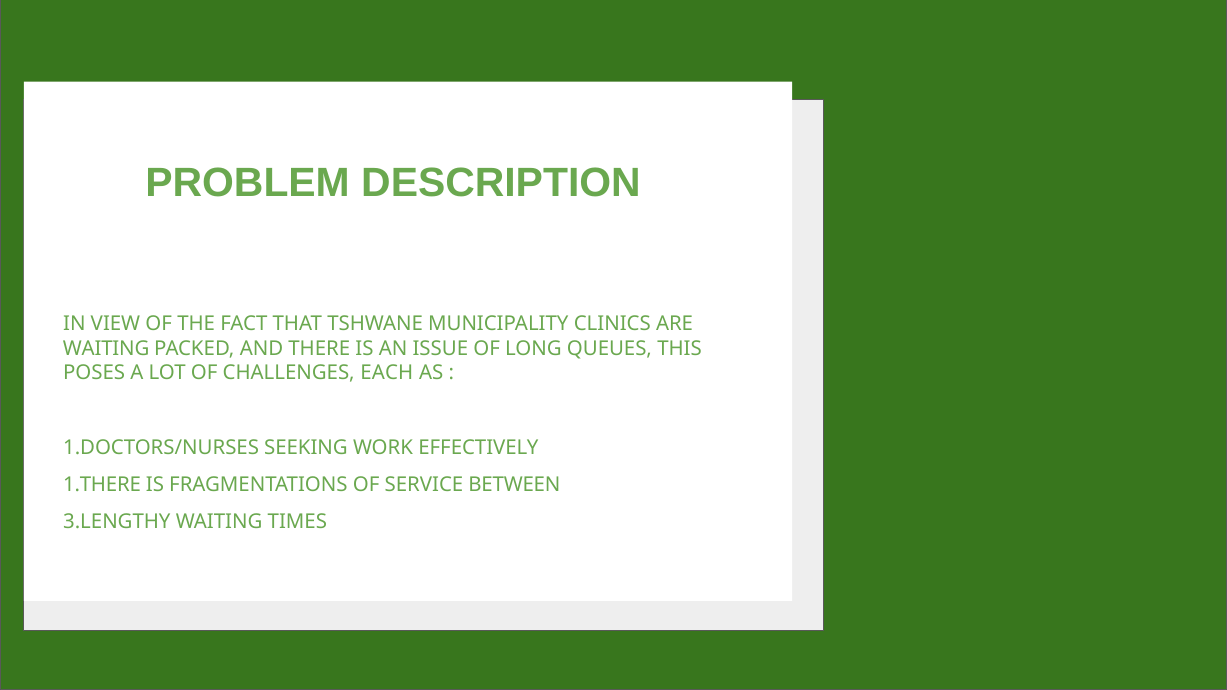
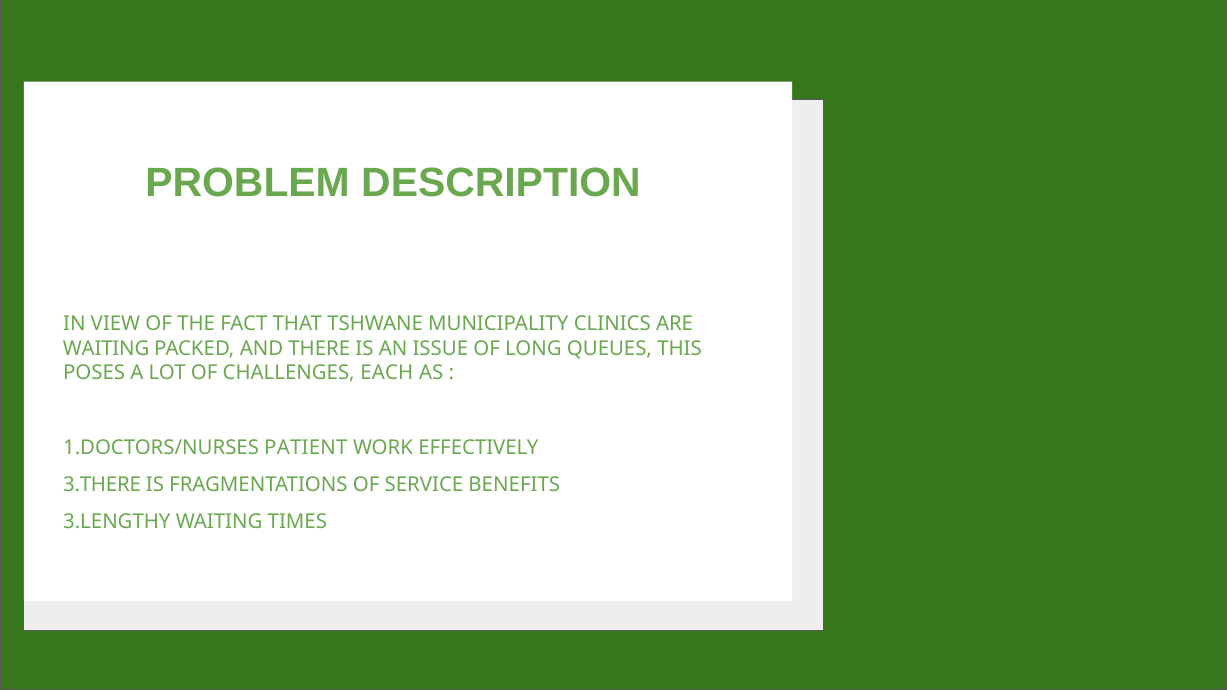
SEEKING: SEEKING -> PATIENT
1.THERE: 1.THERE -> 3.THERE
BETWEEN: BETWEEN -> BENEFITS
